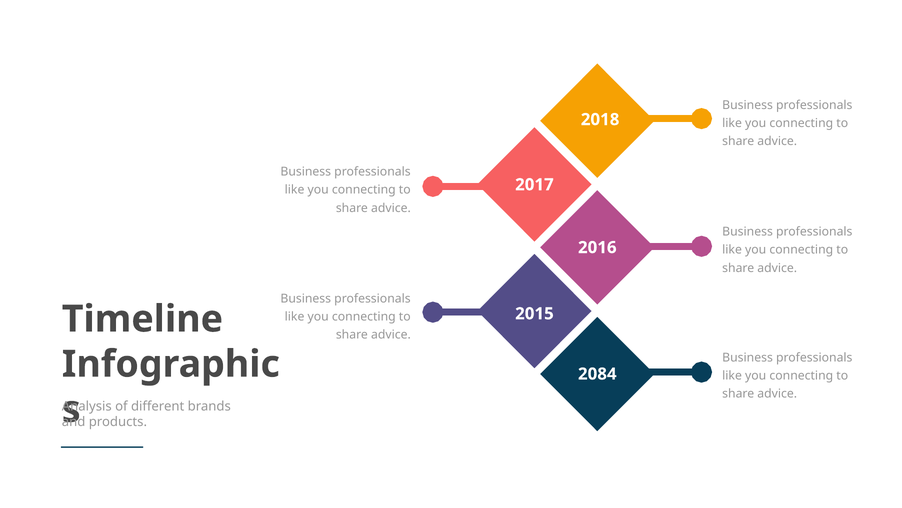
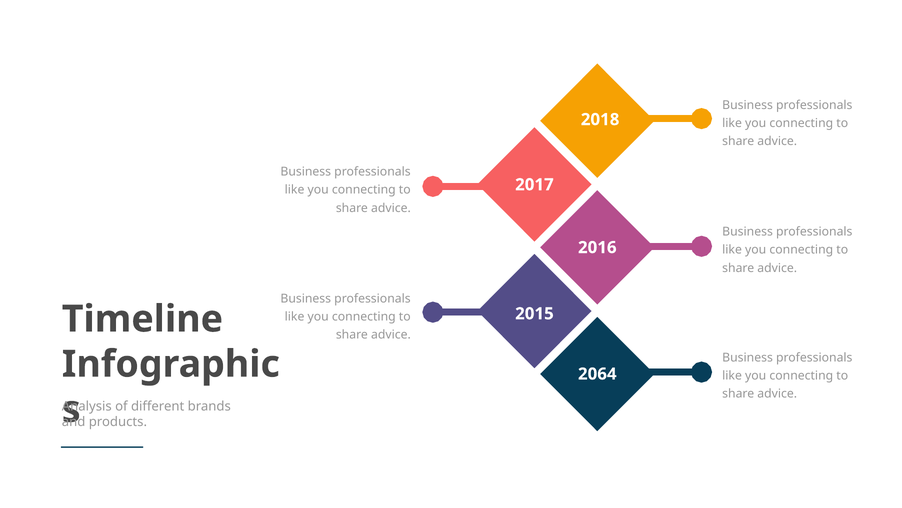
2084: 2084 -> 2064
